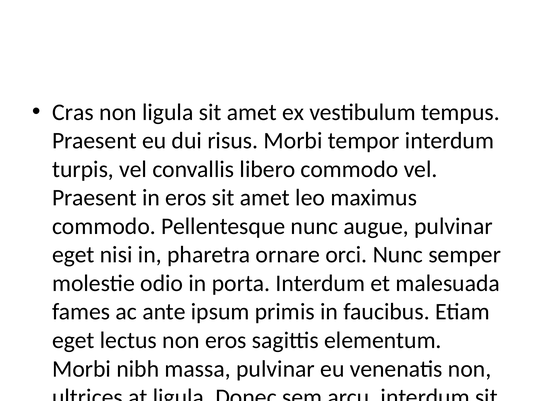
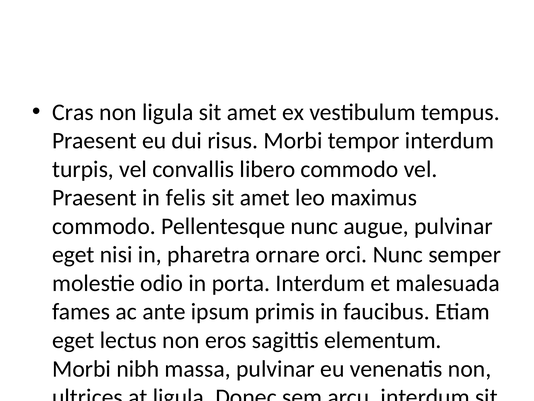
in eros: eros -> felis
